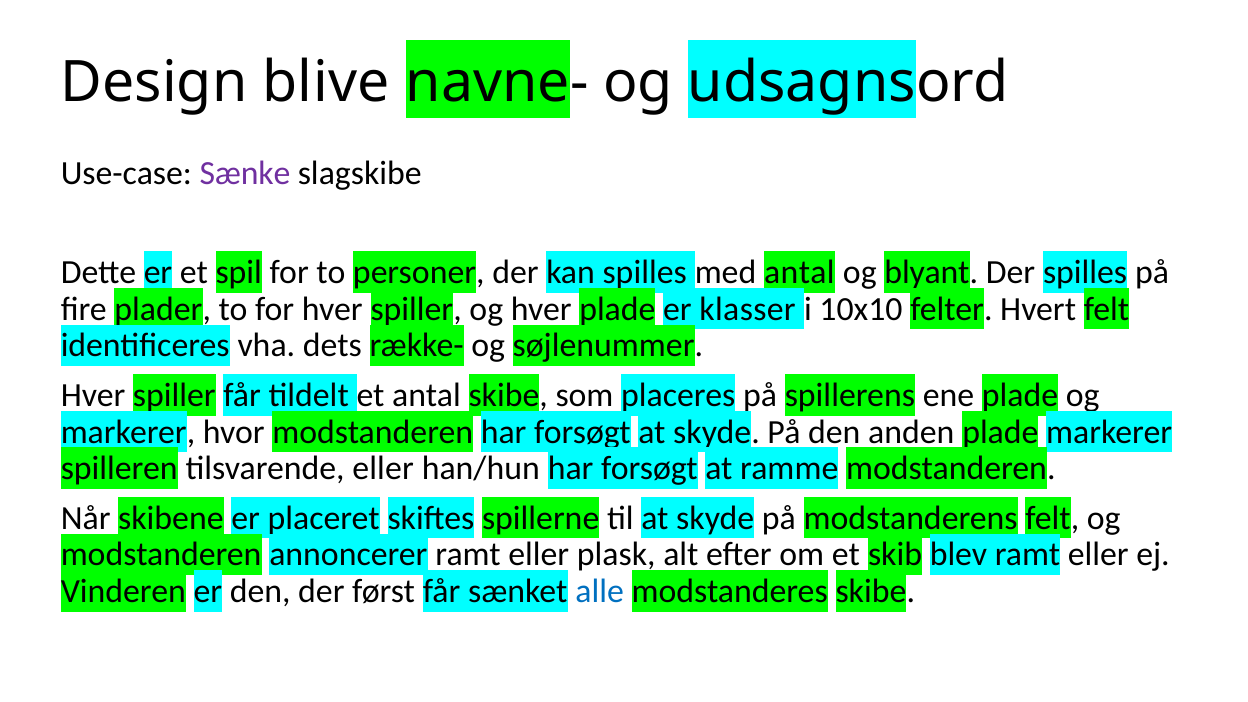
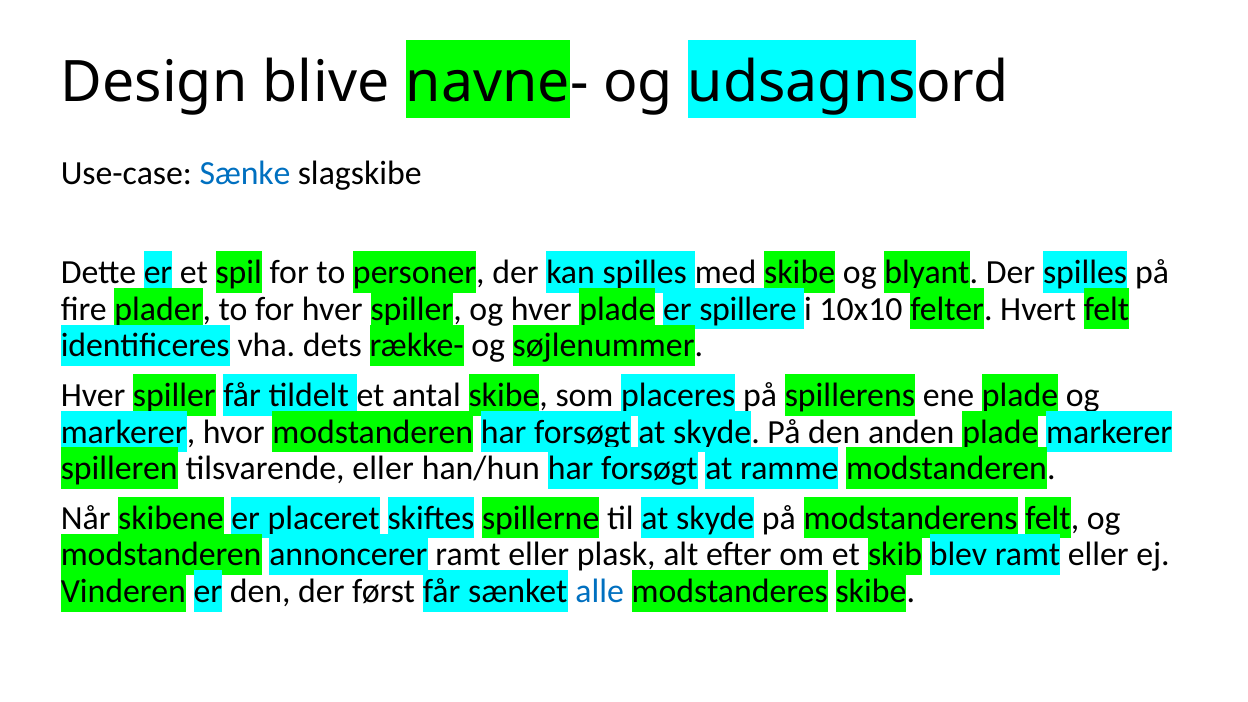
Sænke colour: purple -> blue
antal at (799, 272): antal -> skibe
klasser: klasser -> spillere
